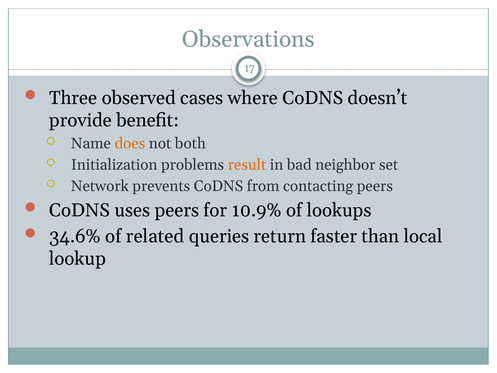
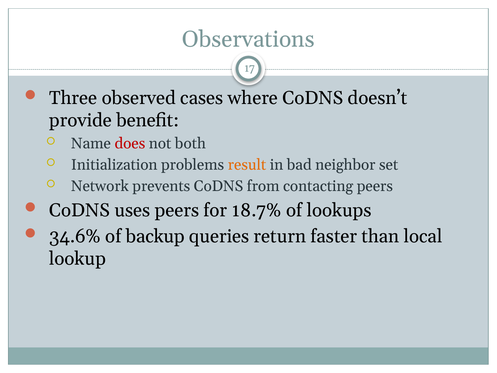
does colour: orange -> red
10.9%: 10.9% -> 18.7%
related: related -> backup
